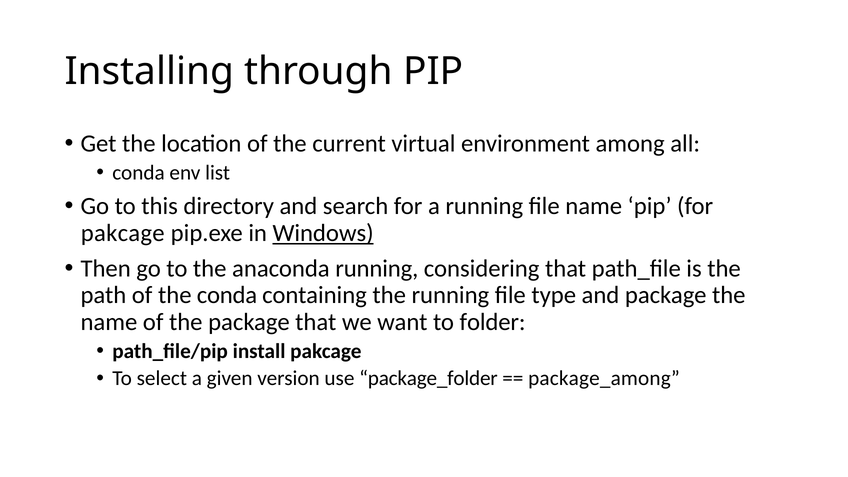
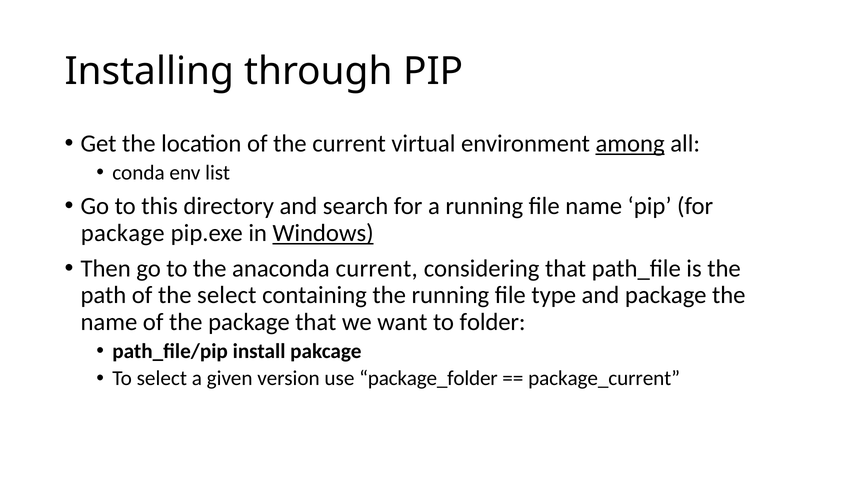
among underline: none -> present
pakcage at (123, 233): pakcage -> package
anaconda running: running -> current
the conda: conda -> select
package_among: package_among -> package_current
